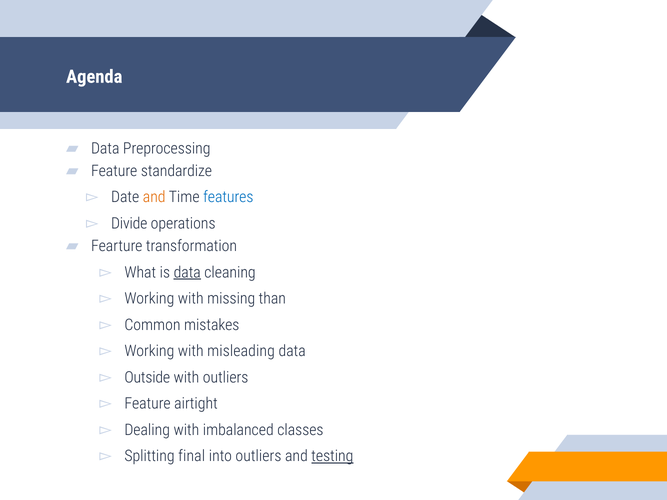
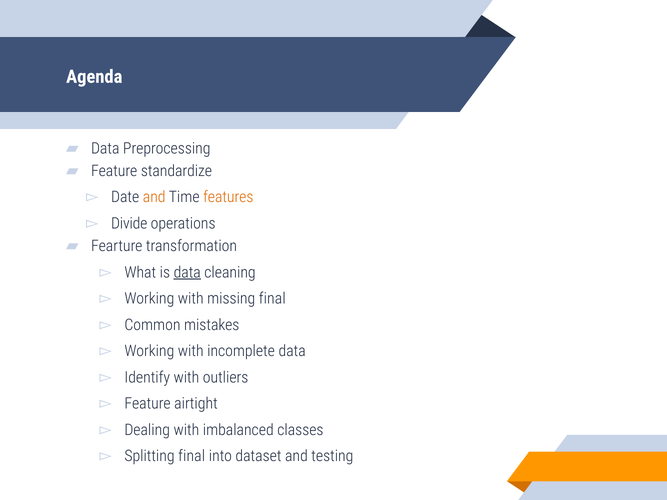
features colour: blue -> orange
missing than: than -> final
misleading: misleading -> incomplete
Outside: Outside -> Identify
into outliers: outliers -> dataset
testing underline: present -> none
